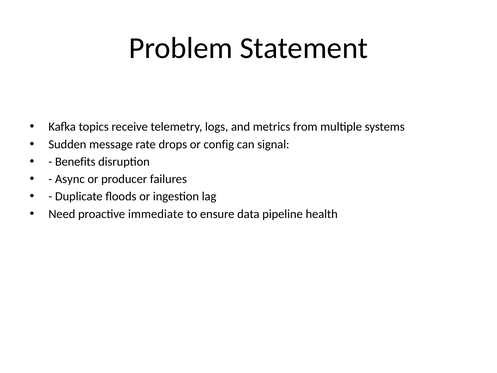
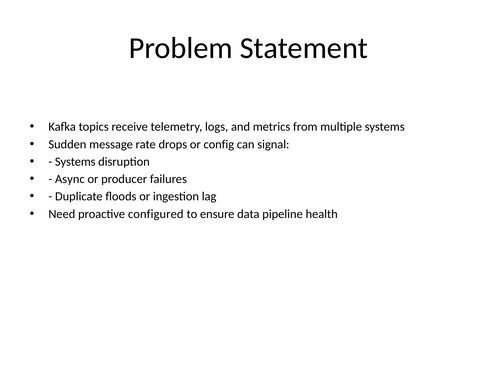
Benefits at (75, 162): Benefits -> Systems
immediate: immediate -> configured
